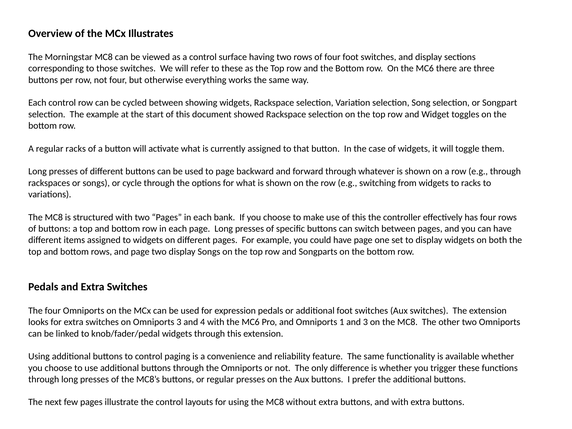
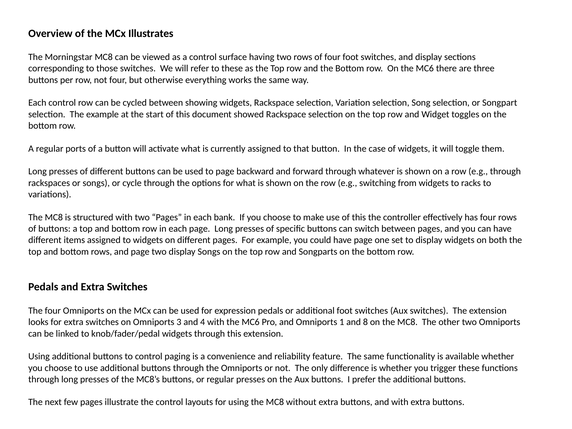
regular racks: racks -> ports
and 3: 3 -> 8
